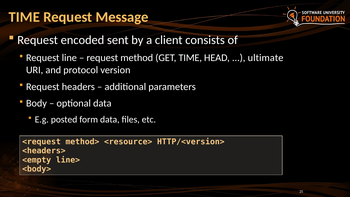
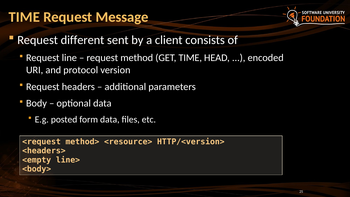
encoded: encoded -> different
ultimate: ultimate -> encoded
